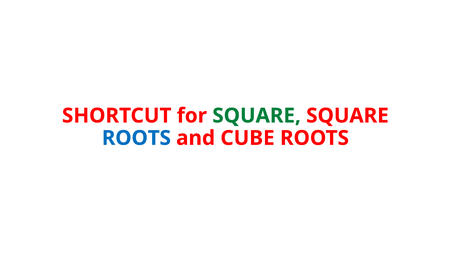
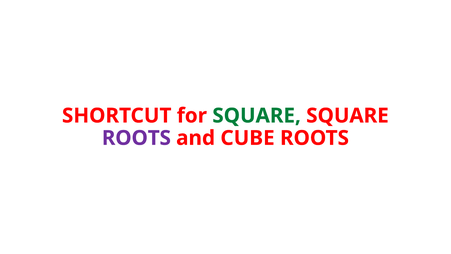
ROOTS at (136, 138) colour: blue -> purple
